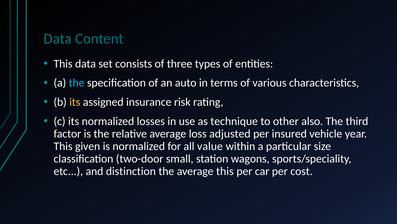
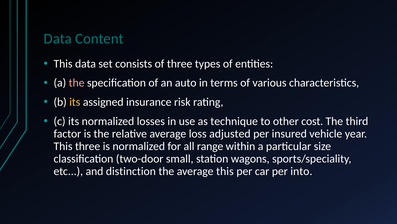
the at (77, 83) colour: light blue -> pink
also: also -> cost
This given: given -> three
value: value -> range
cost: cost -> into
